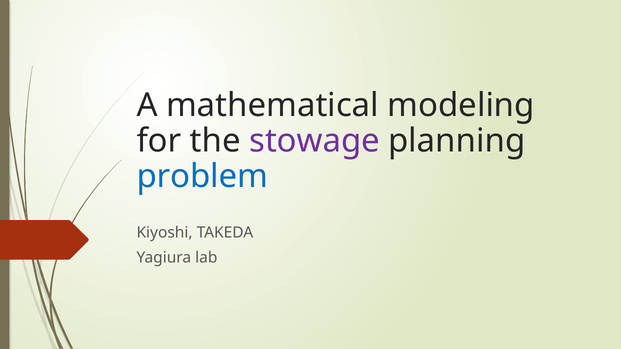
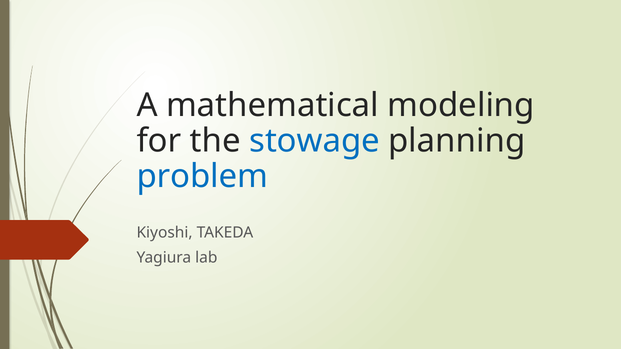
stowage colour: purple -> blue
